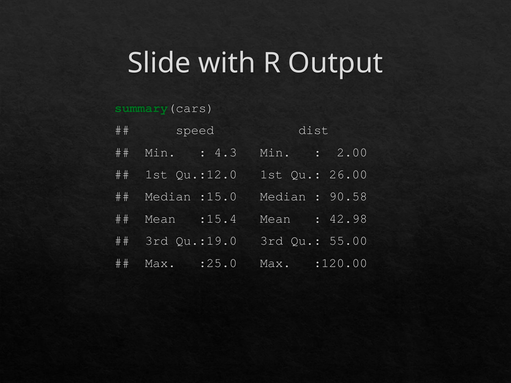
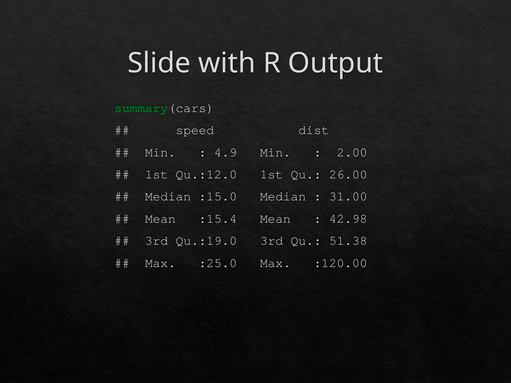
4.3: 4.3 -> 4.9
90.58: 90.58 -> 31.00
55.00: 55.00 -> 51.38
